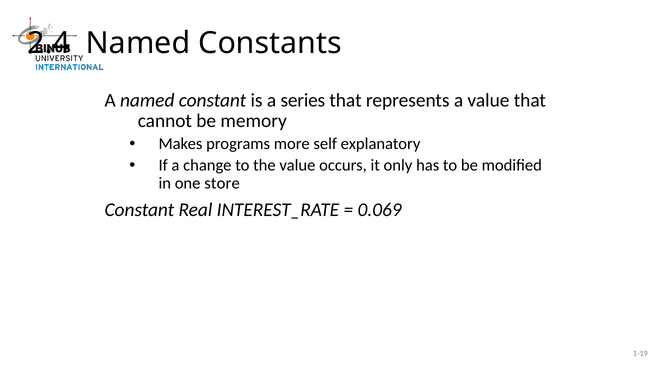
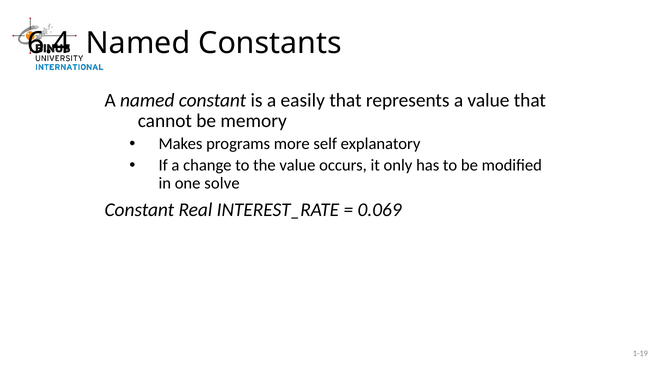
2.4: 2.4 -> 6.4
series: series -> easily
store: store -> solve
